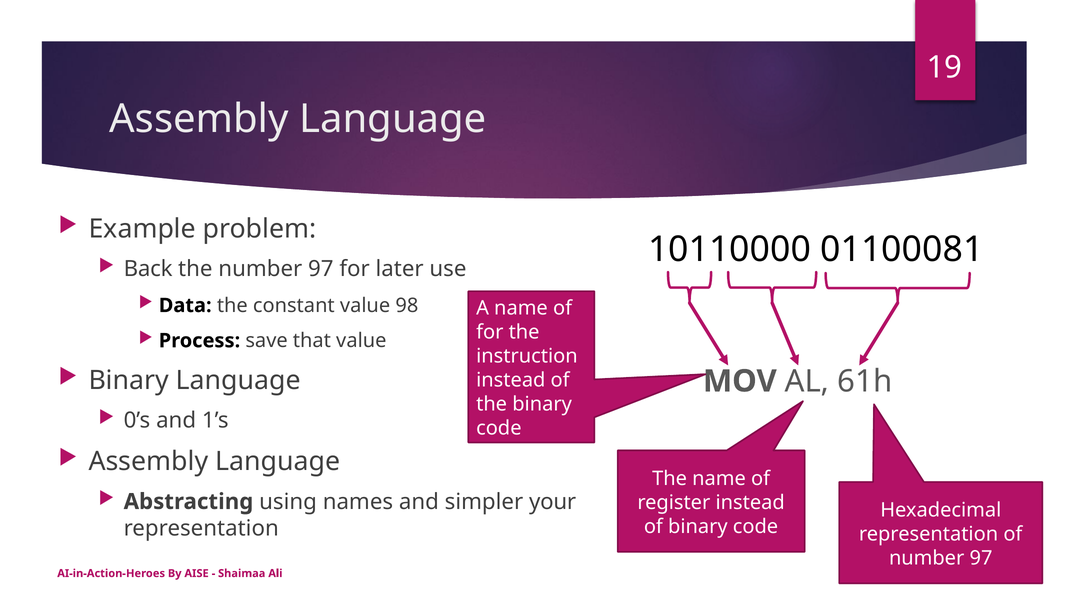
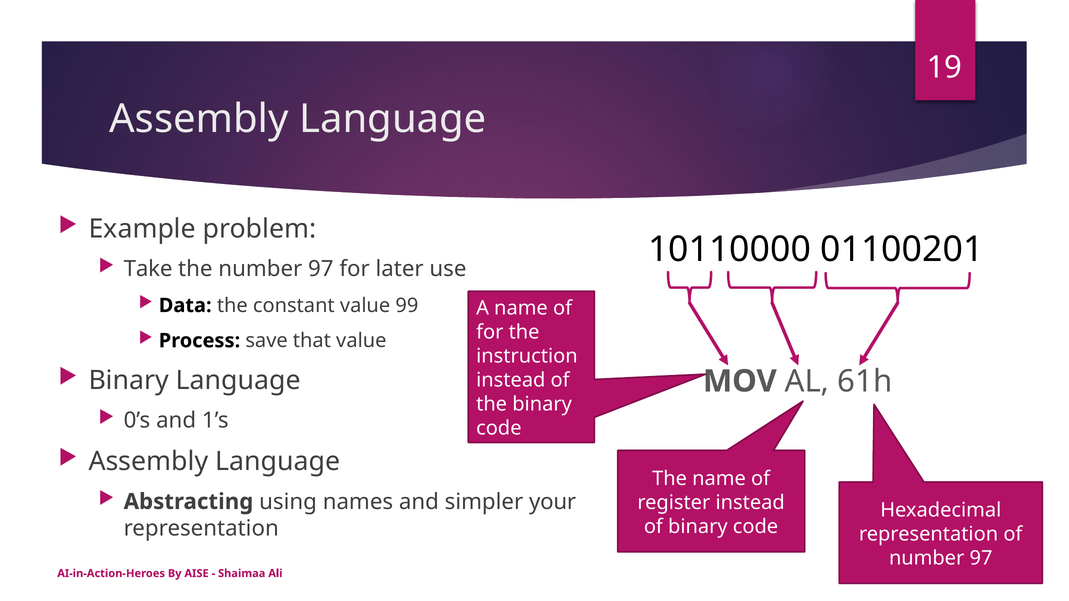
01100081: 01100081 -> 01100201
Back: Back -> Take
98: 98 -> 99
